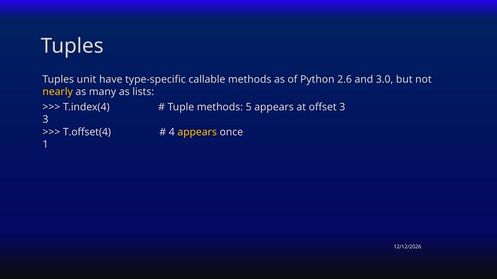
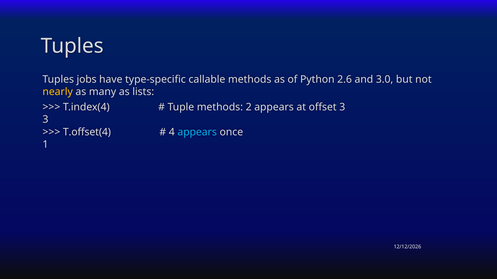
unit: unit -> jobs
5: 5 -> 2
appears at (197, 132) colour: yellow -> light blue
